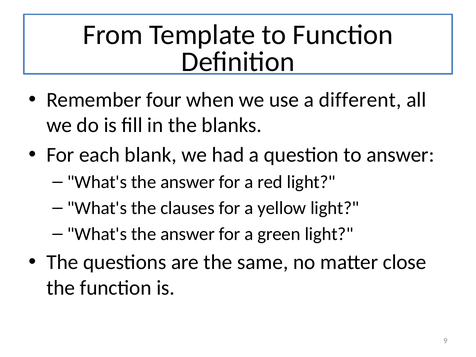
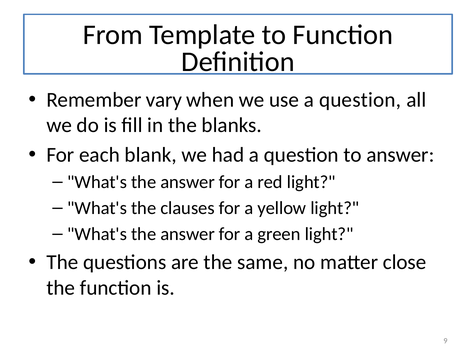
four: four -> vary
use a different: different -> question
